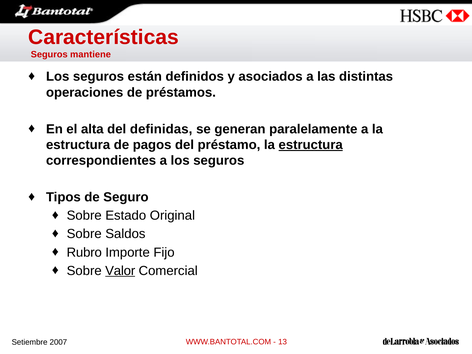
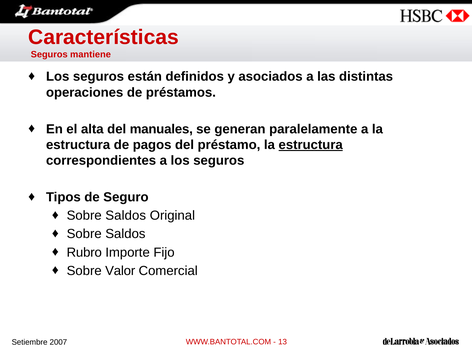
definidas: definidas -> manuales
Estado at (126, 216): Estado -> Saldos
Valor underline: present -> none
